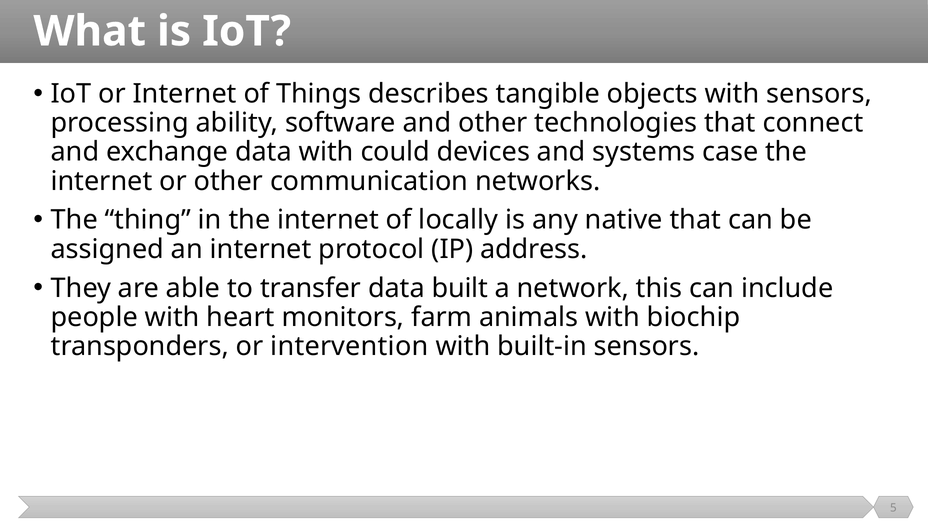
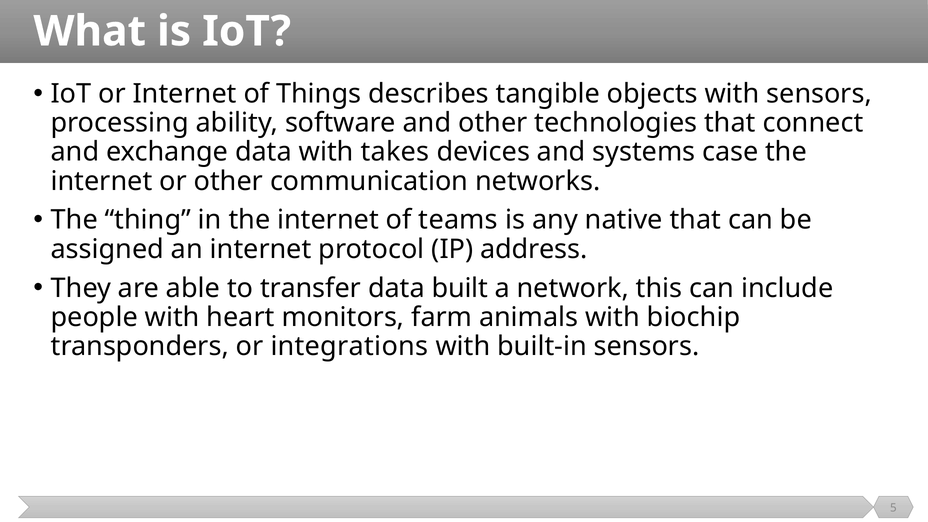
could: could -> takes
locally: locally -> teams
intervention: intervention -> integrations
